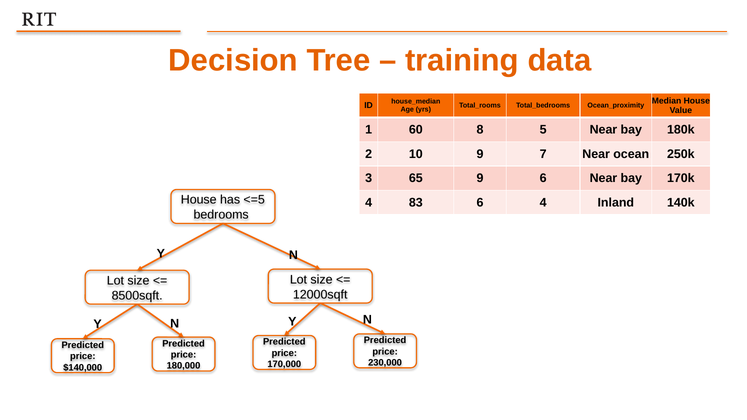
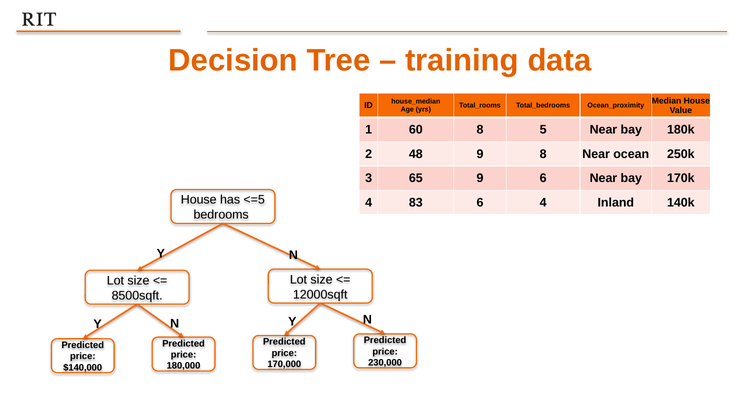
10: 10 -> 48
9 7: 7 -> 8
